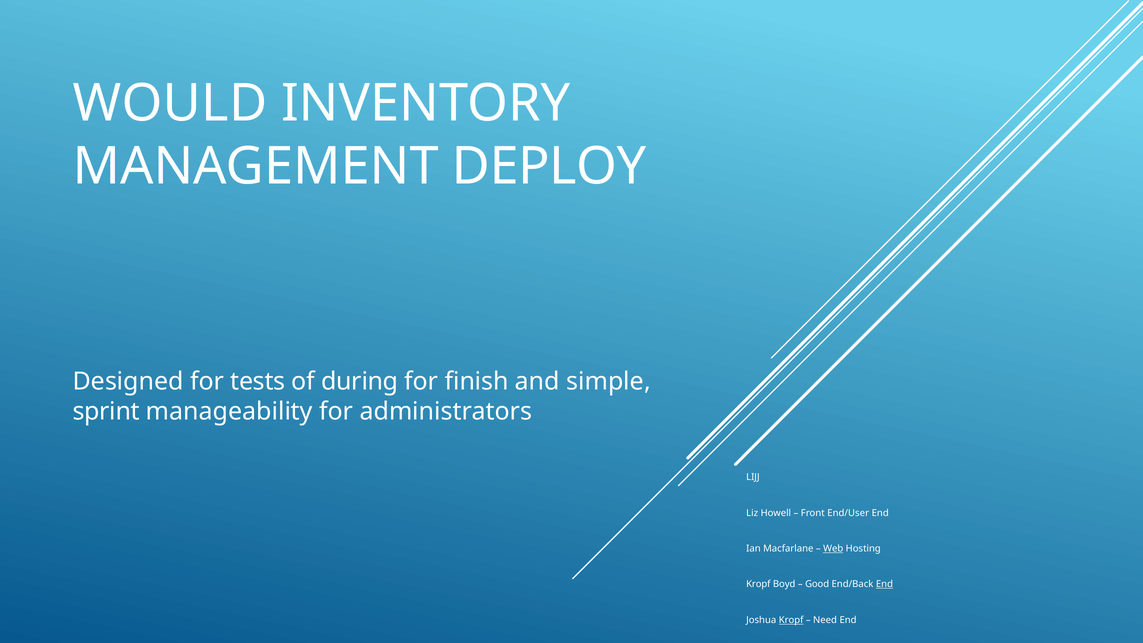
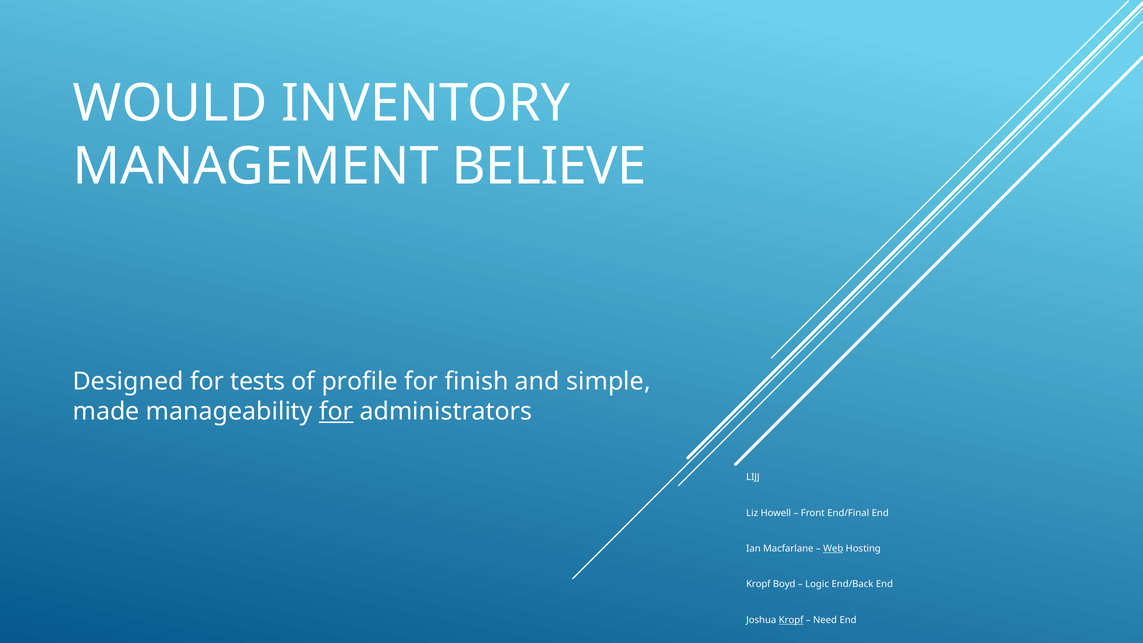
DEPLOY: DEPLOY -> BELIEVE
during: during -> profile
sprint: sprint -> made
for at (336, 411) underline: none -> present
End/User: End/User -> End/Final
Good: Good -> Logic
End at (884, 584) underline: present -> none
